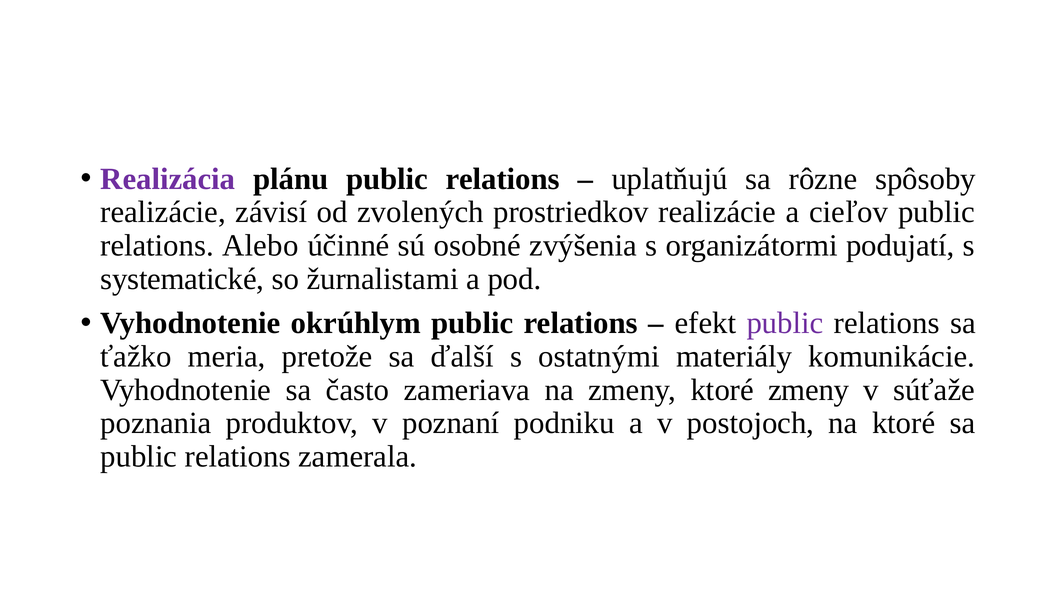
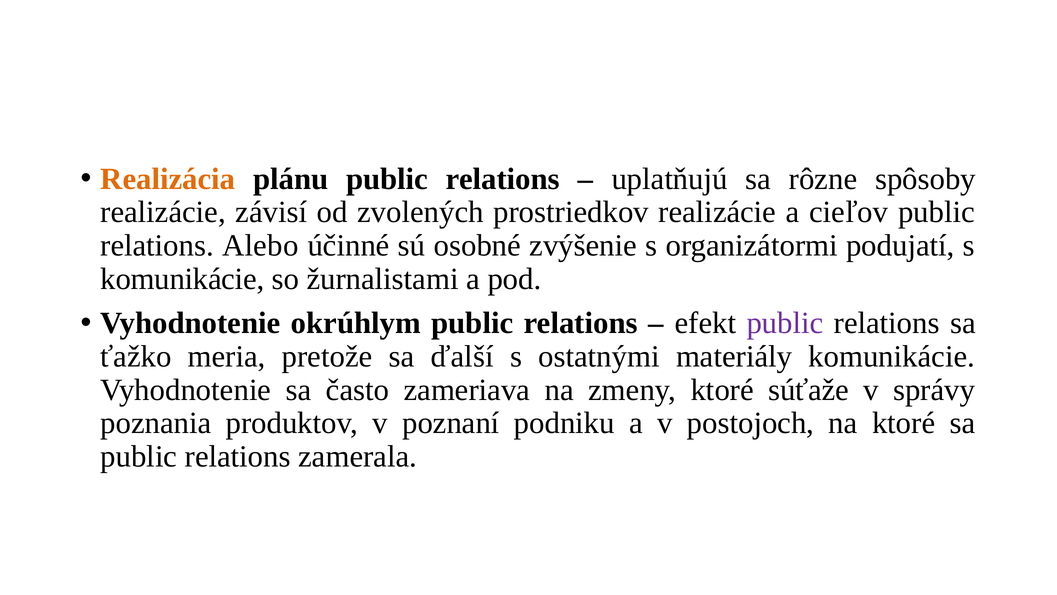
Realizácia colour: purple -> orange
zvýšenia: zvýšenia -> zvýšenie
systematické at (182, 279): systematické -> komunikácie
ktoré zmeny: zmeny -> súťaže
súťaže: súťaže -> správy
